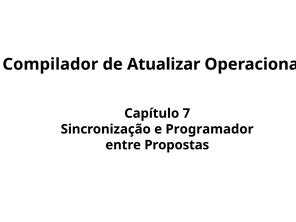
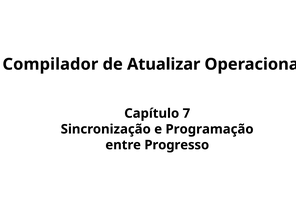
Programador: Programador -> Programação
Propostas: Propostas -> Progresso
